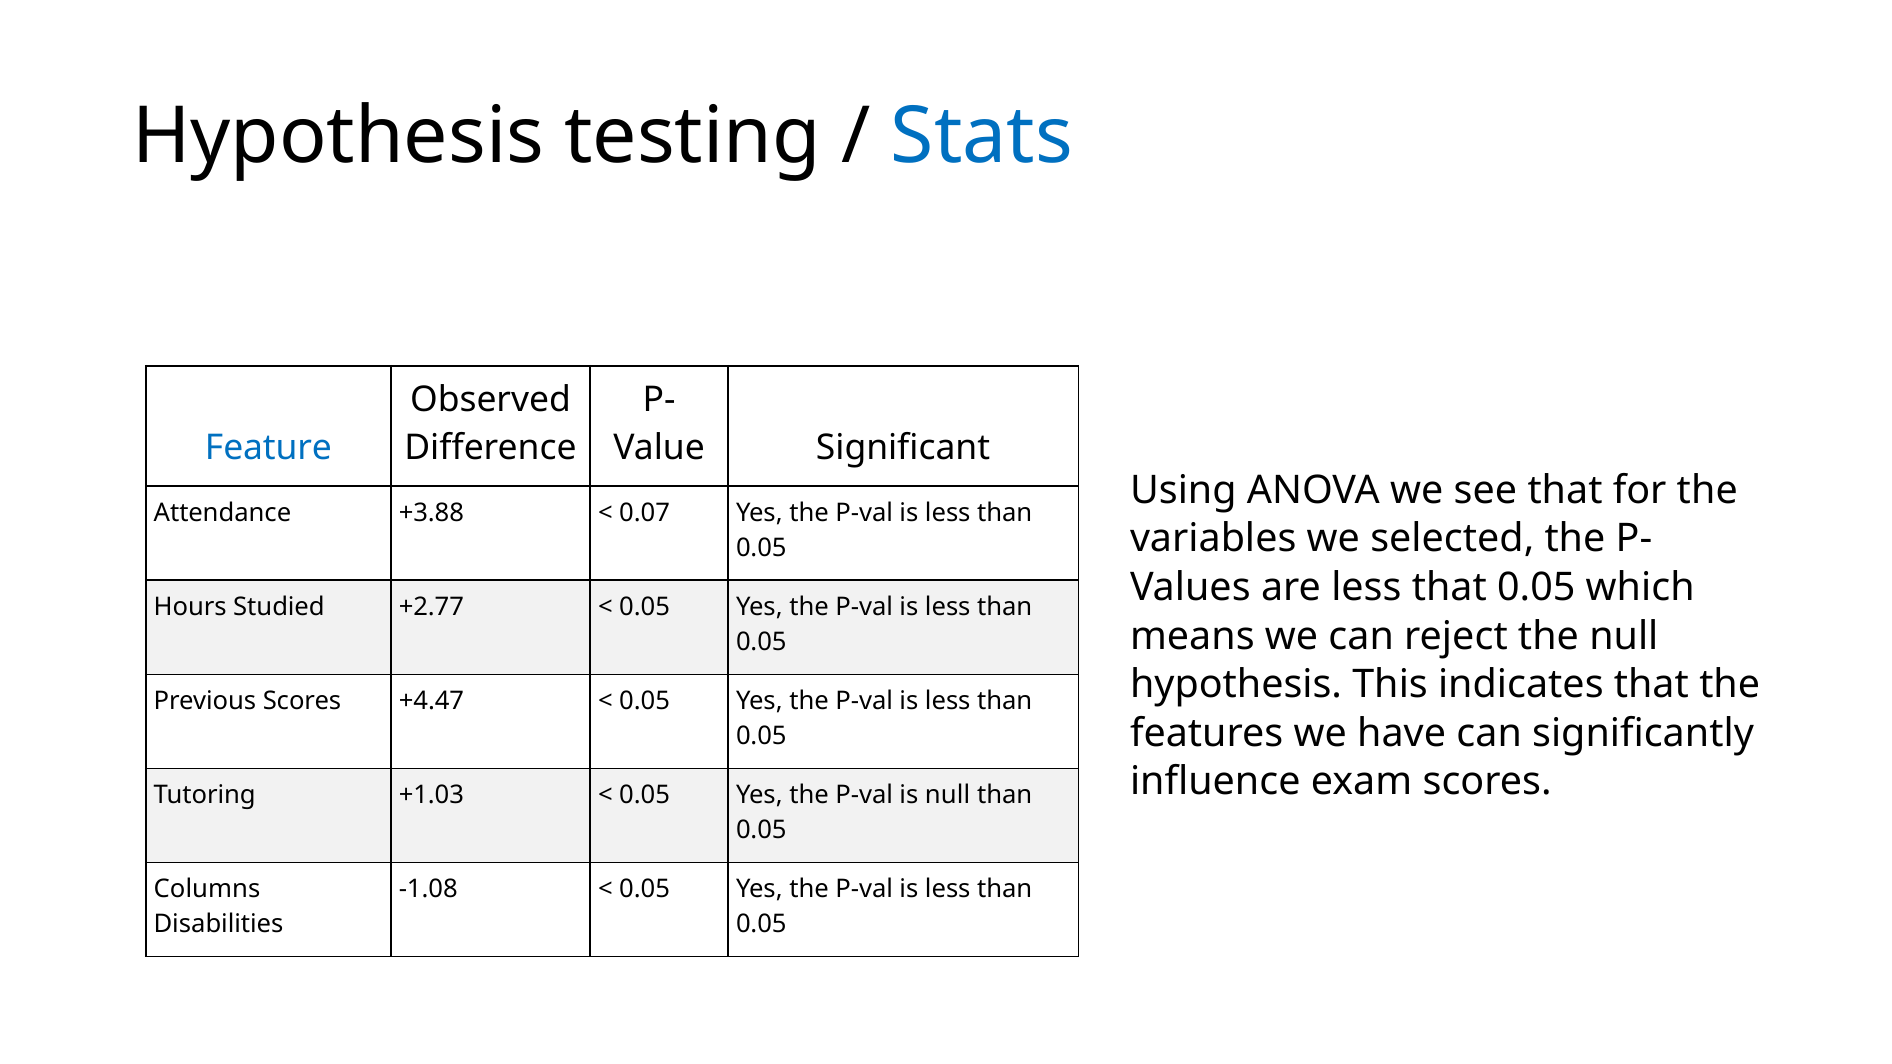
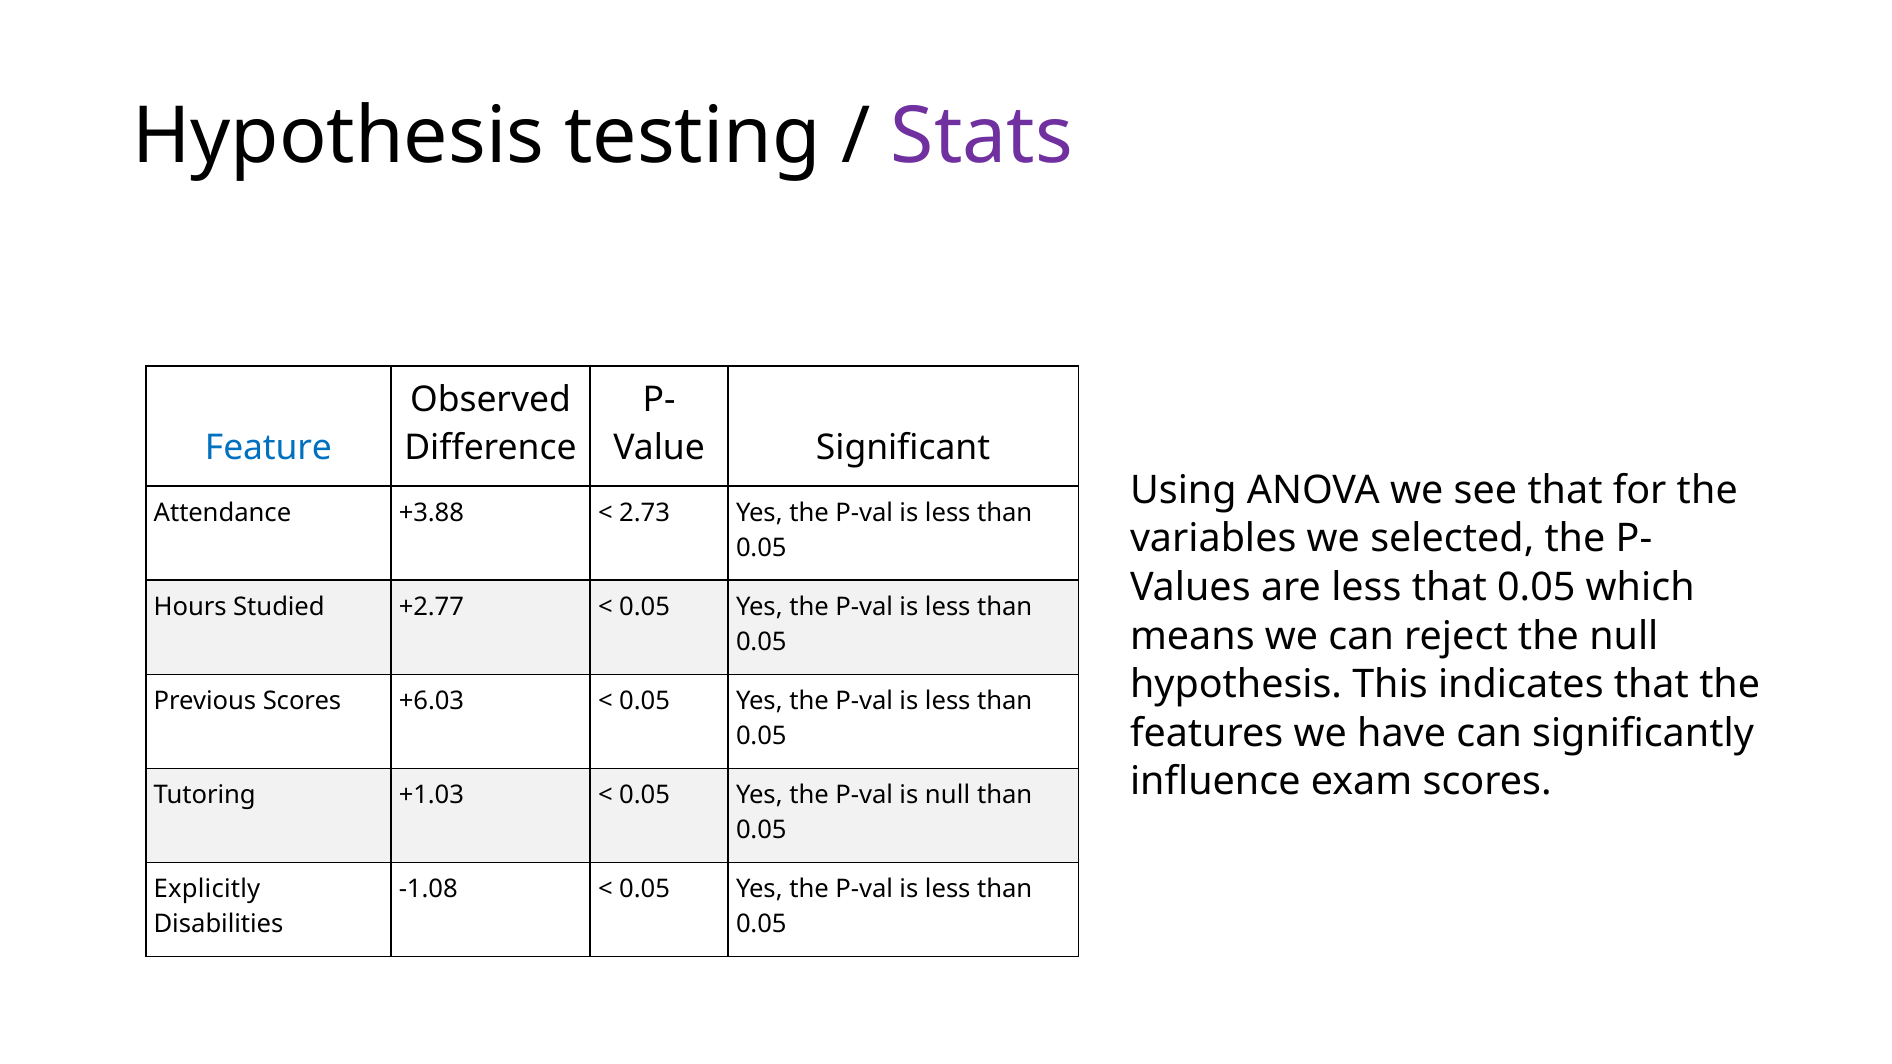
Stats colour: blue -> purple
0.07: 0.07 -> 2.73
+4.47: +4.47 -> +6.03
Columns: Columns -> Explicitly
